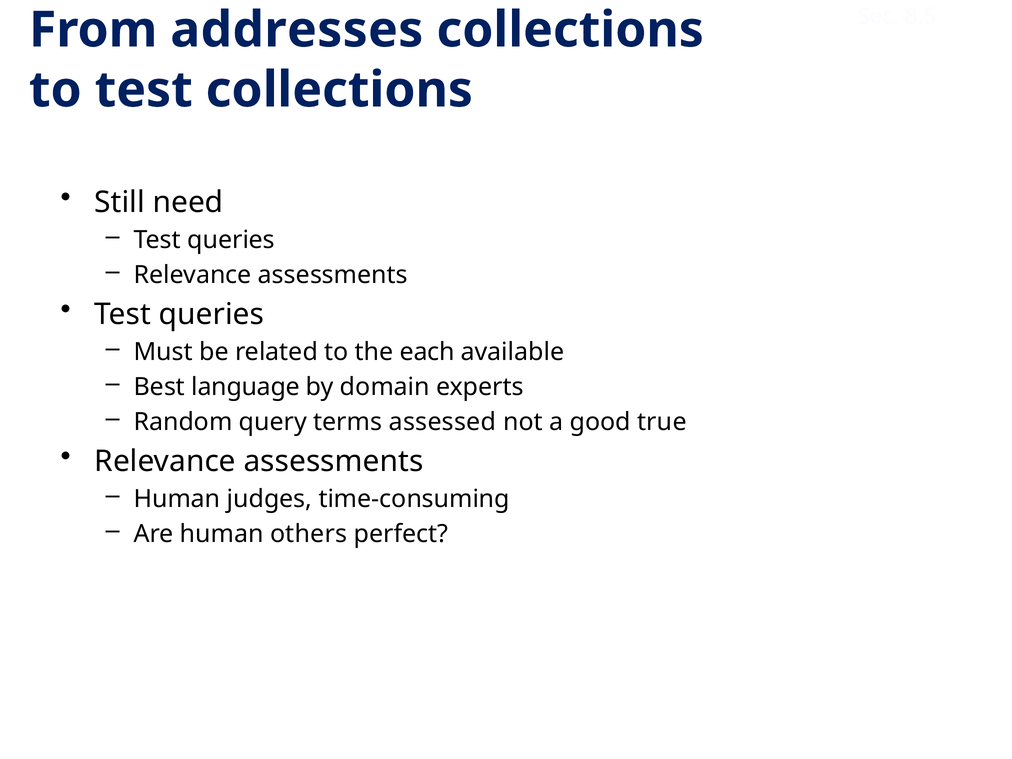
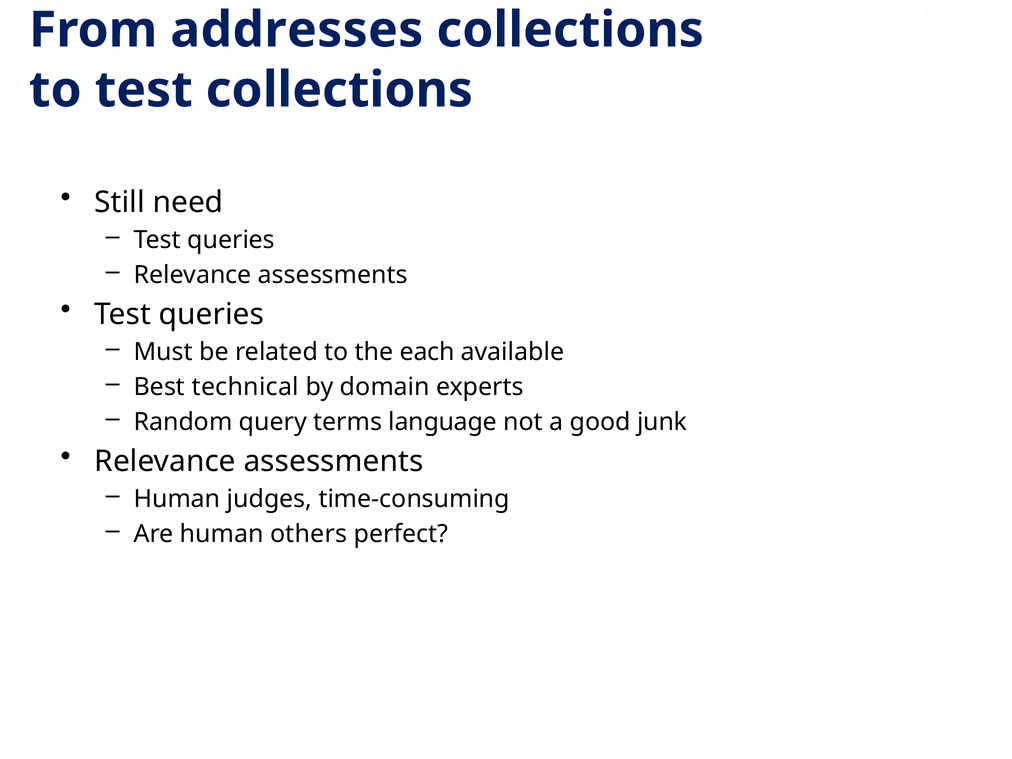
language: language -> technical
assessed: assessed -> language
true: true -> junk
